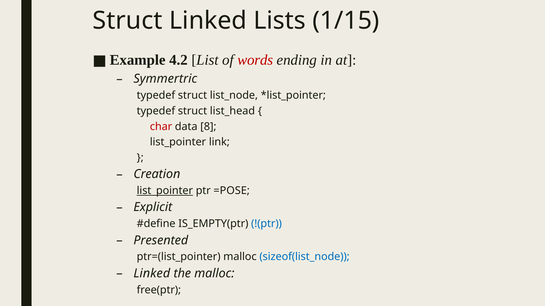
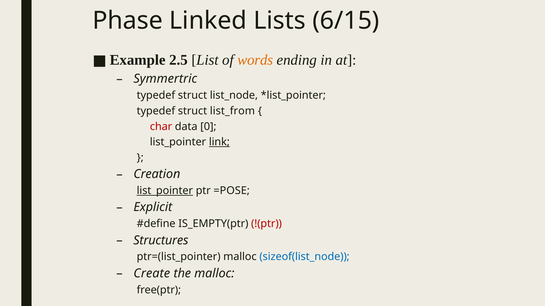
Struct at (128, 21): Struct -> Phase
1/15: 1/15 -> 6/15
4.2: 4.2 -> 2.5
words colour: red -> orange
list_head: list_head -> list_from
8: 8 -> 0
link underline: none -> present
!(ptr colour: blue -> red
Presented: Presented -> Structures
Linked at (152, 274): Linked -> Create
